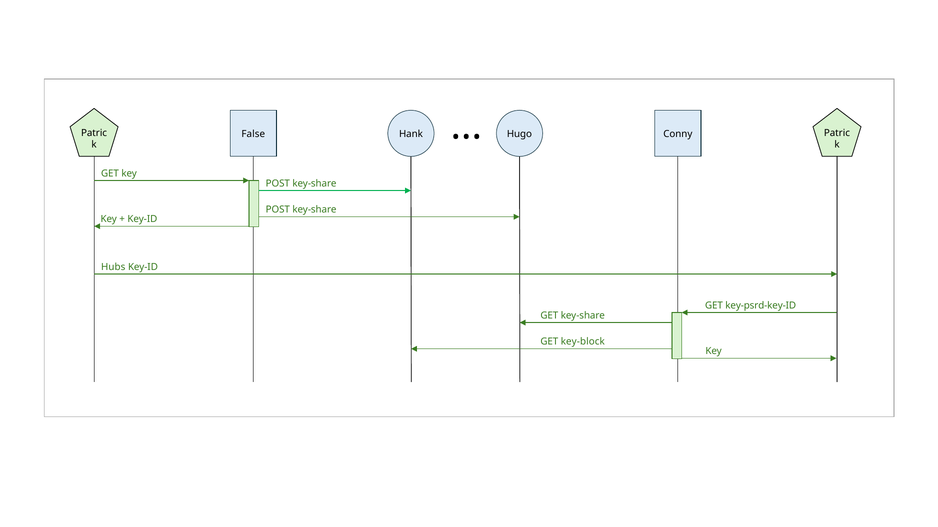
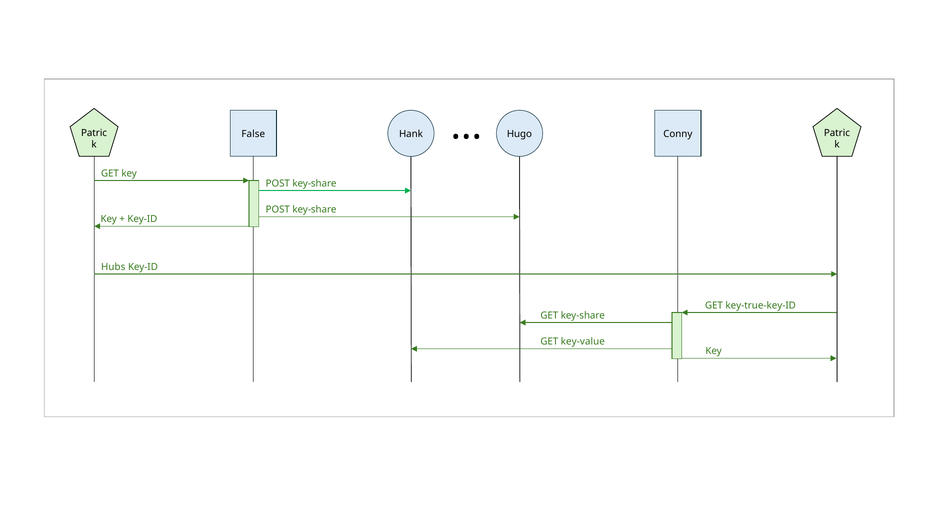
key-psrd-key-ID: key-psrd-key-ID -> key-true-key-ID
key-block: key-block -> key-value
